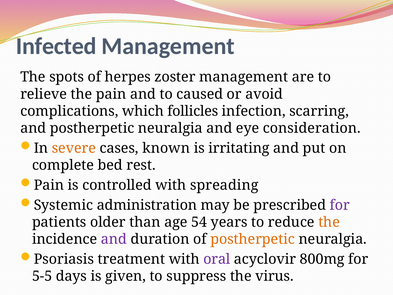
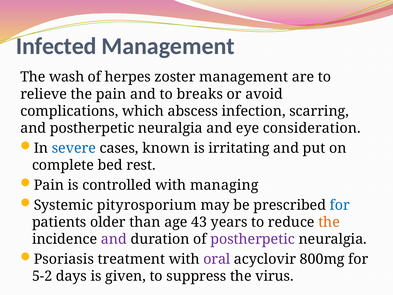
spots: spots -> wash
caused: caused -> breaks
follicles: follicles -> abscess
severe colour: orange -> blue
spreading: spreading -> managing
administration: administration -> pityrosporium
for at (340, 205) colour: purple -> blue
54: 54 -> 43
postherpetic at (253, 239) colour: orange -> purple
5-5: 5-5 -> 5-2
